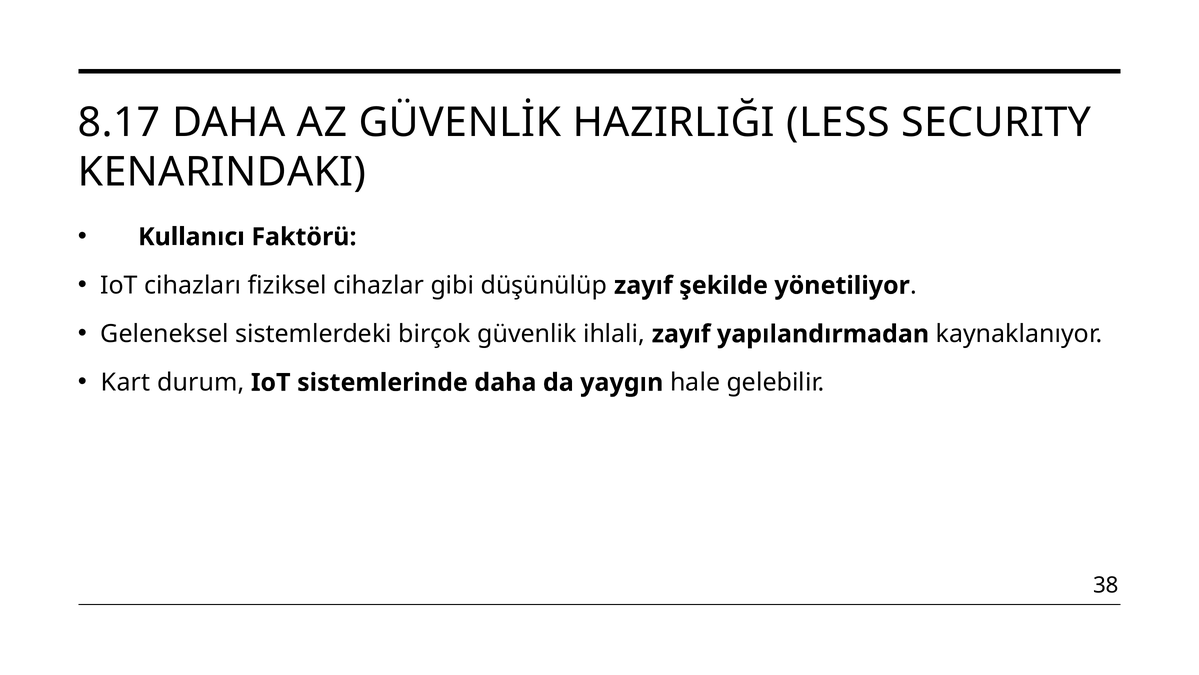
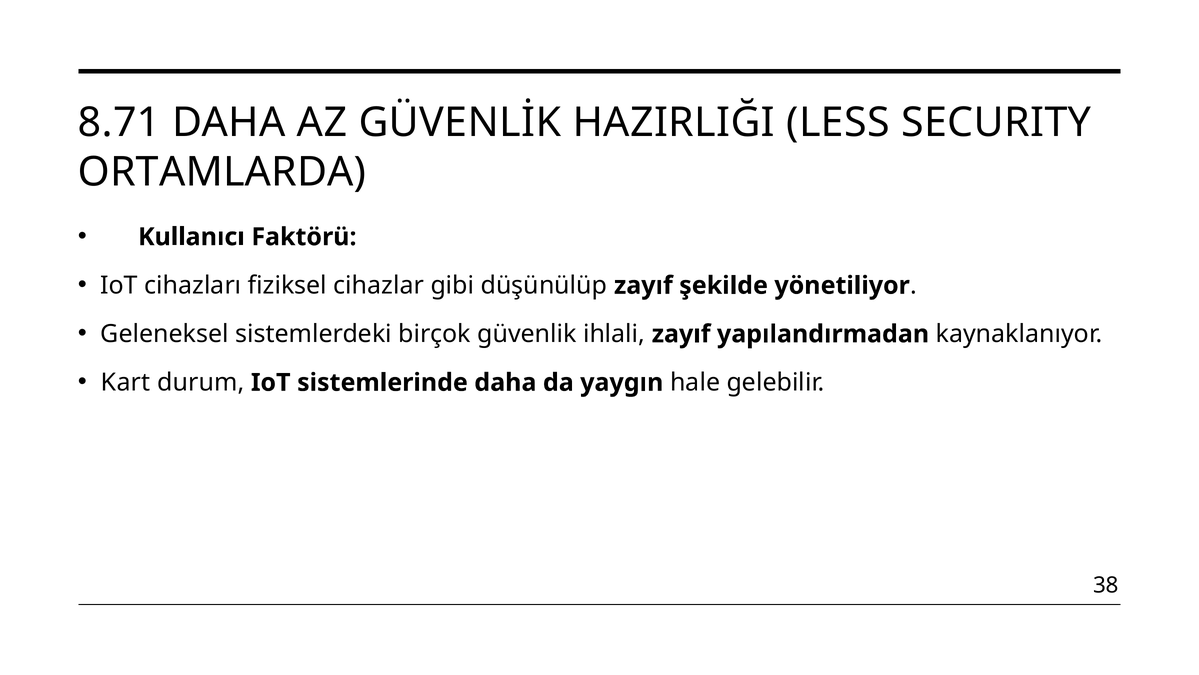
8.17: 8.17 -> 8.71
KENARINDAKI: KENARINDAKI -> ORTAMLARDA
